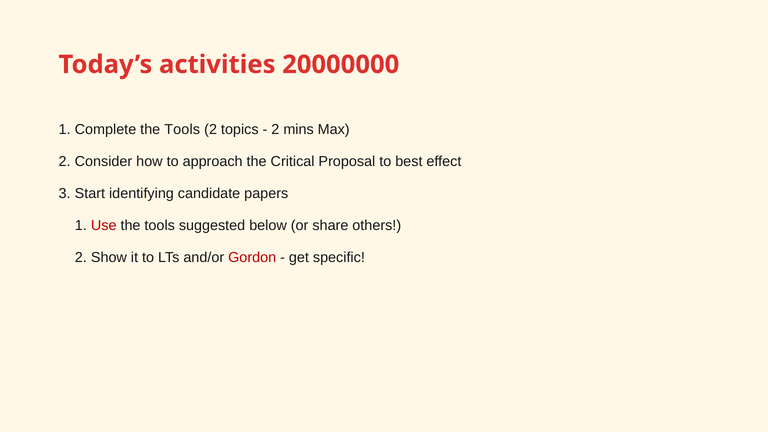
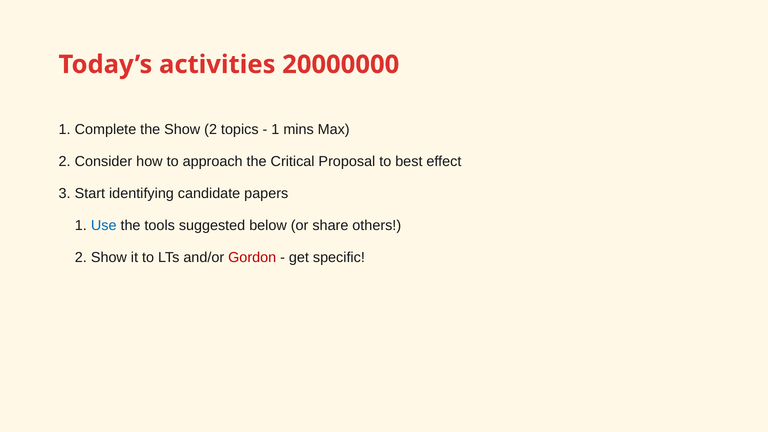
Complete the Tools: Tools -> Show
2 at (275, 129): 2 -> 1
Use colour: red -> blue
